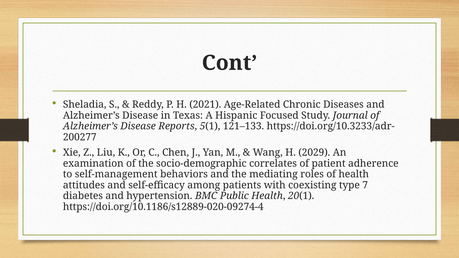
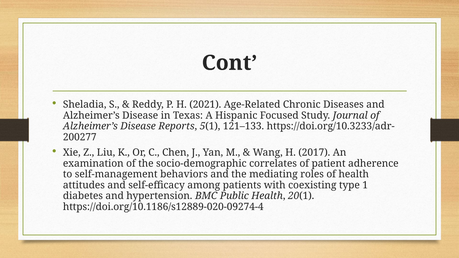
2029: 2029 -> 2017
7: 7 -> 1
